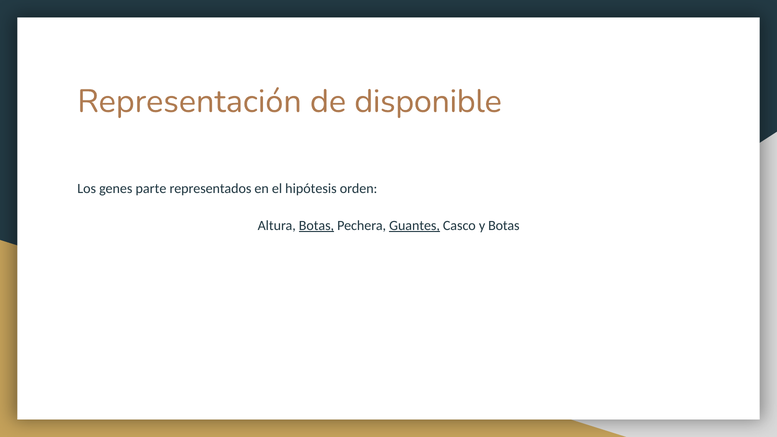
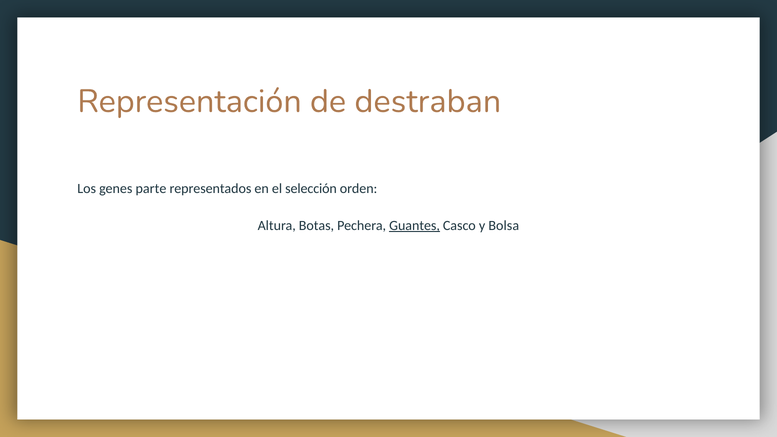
disponible: disponible -> destraban
hipótesis: hipótesis -> selección
Botas at (316, 225) underline: present -> none
y Botas: Botas -> Bolsa
